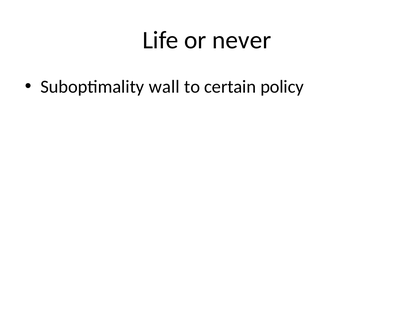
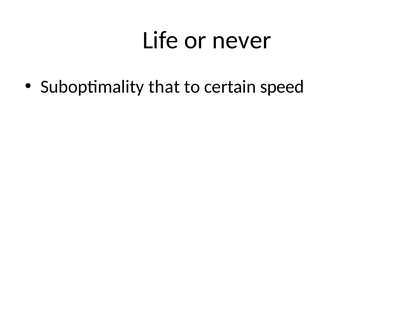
wall: wall -> that
policy: policy -> speed
